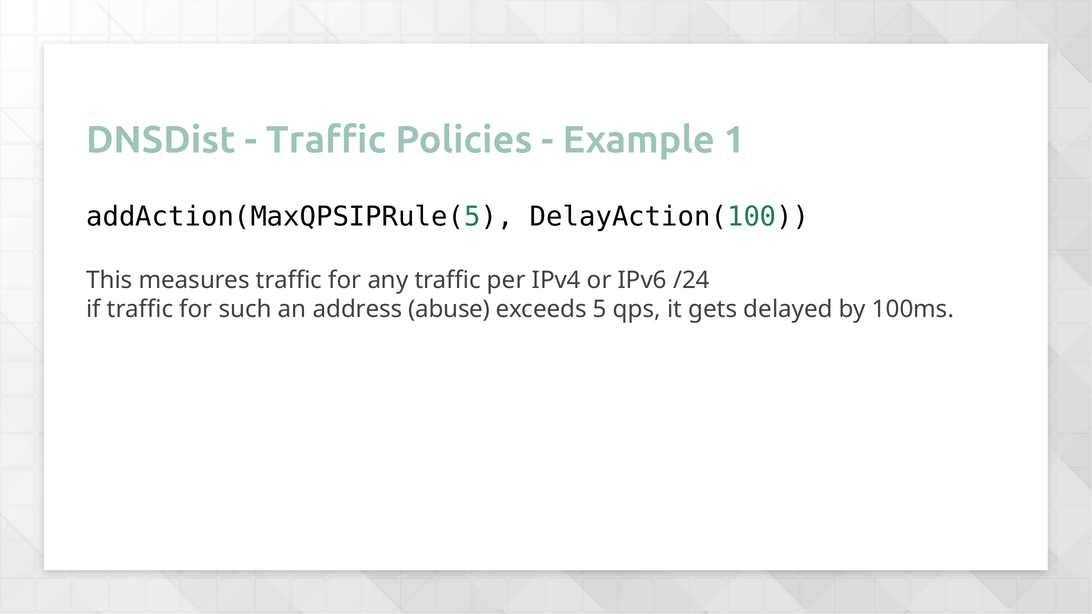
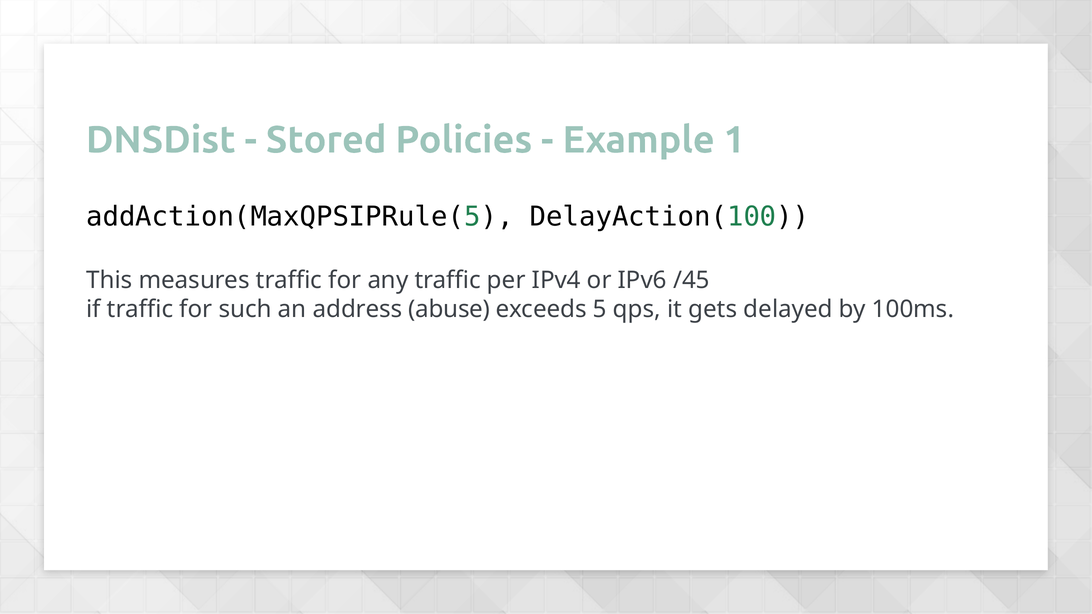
Traffic at (326, 140): Traffic -> Stored
/24: /24 -> /45
